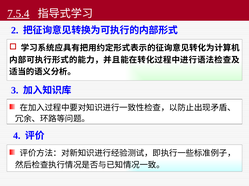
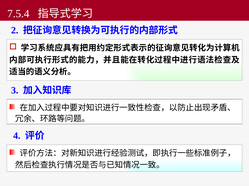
7.5.4 underline: present -> none
